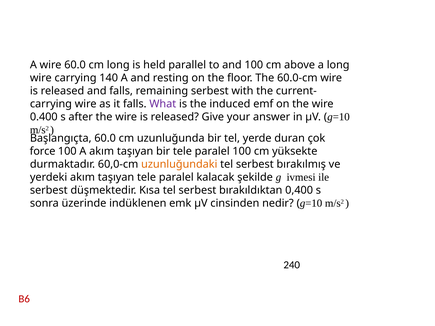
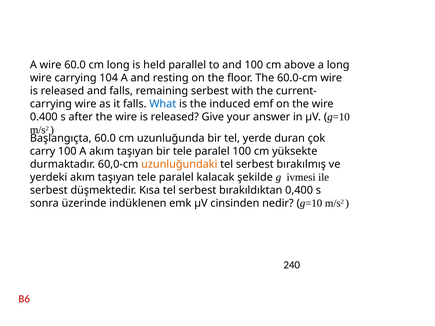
140: 140 -> 104
What colour: purple -> blue
force: force -> carry
